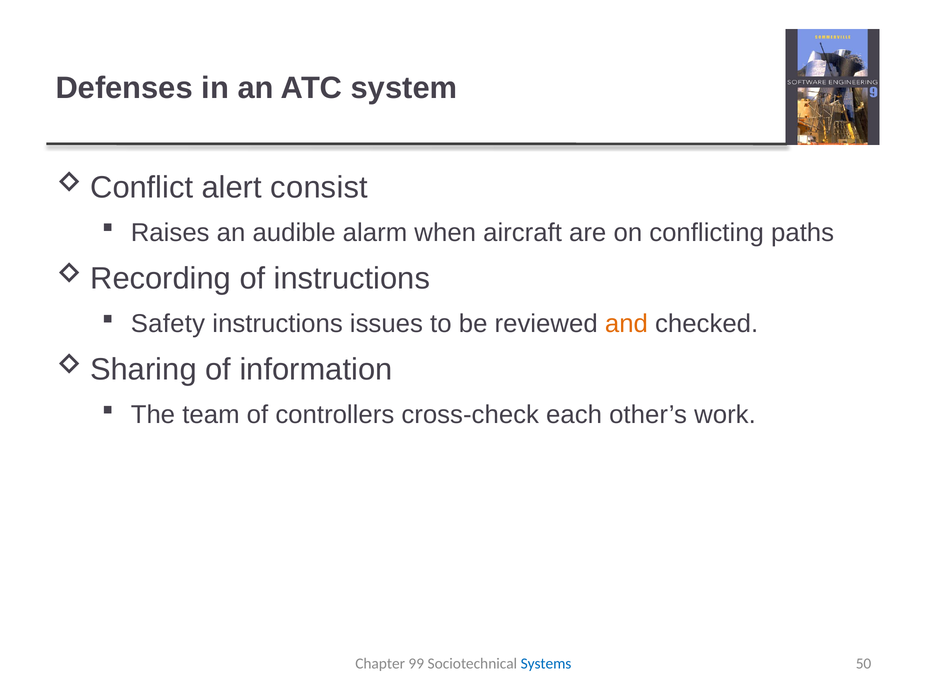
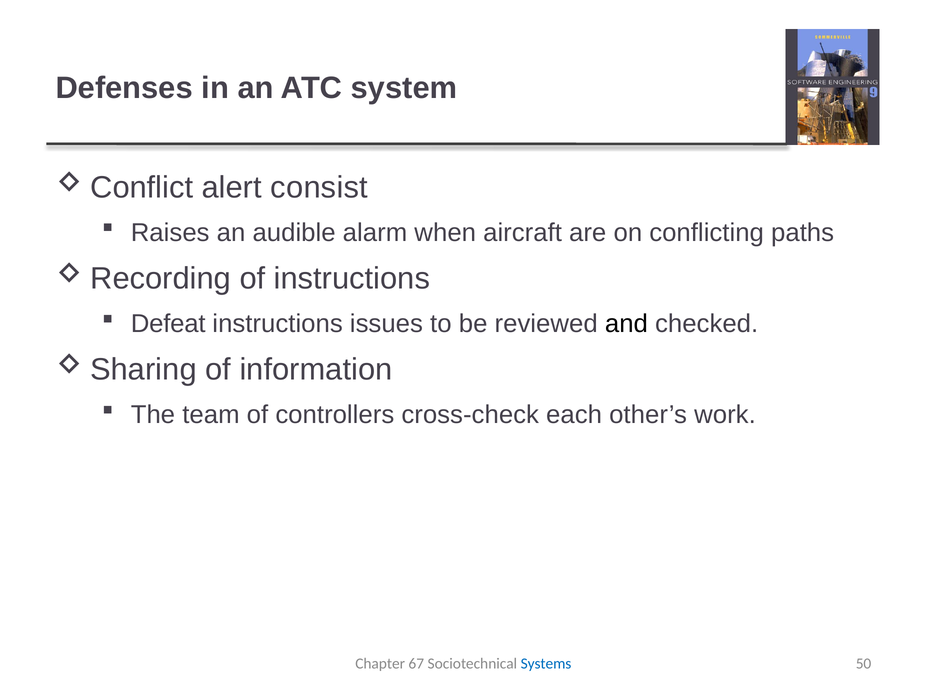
Safety: Safety -> Defeat
and colour: orange -> black
99: 99 -> 67
